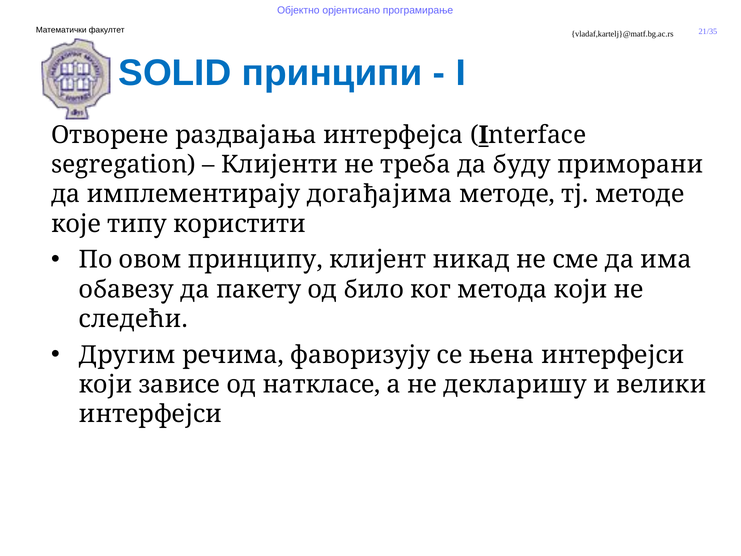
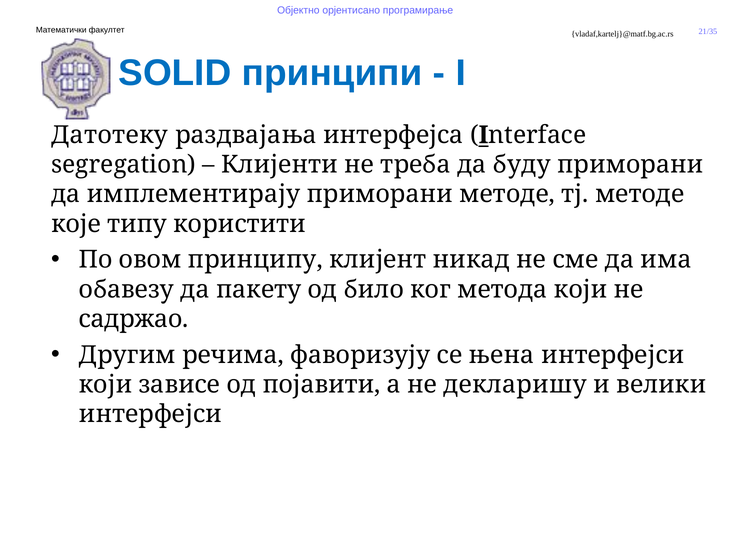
Отворене: Отворене -> Датотеку
имплементирају догађајима: догађајима -> приморани
следећи: следећи -> садржао
наткласе: наткласе -> појавити
